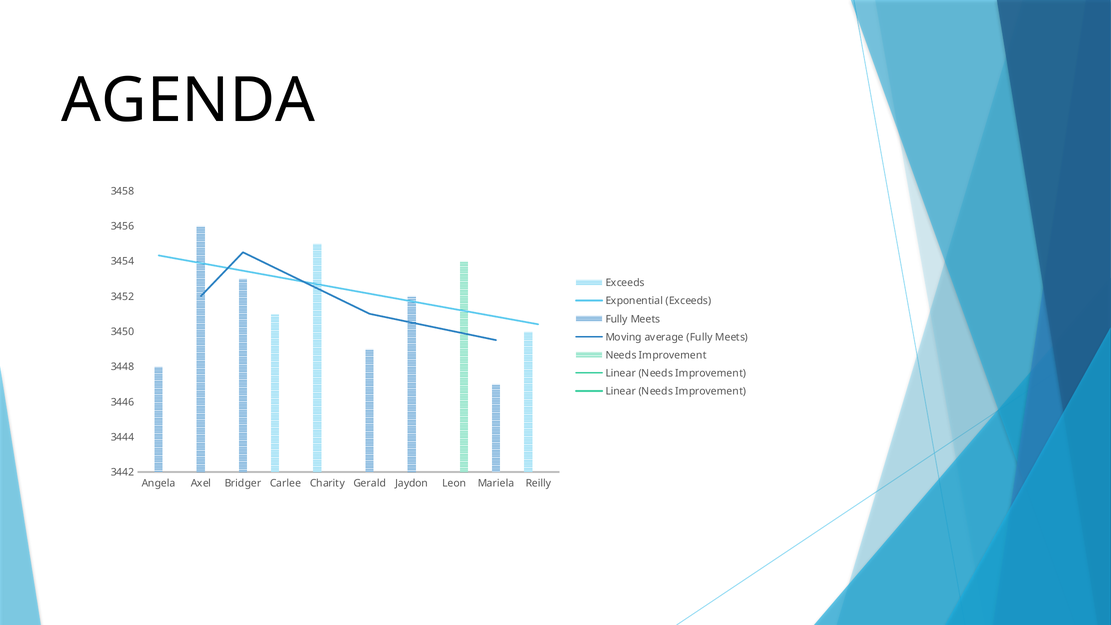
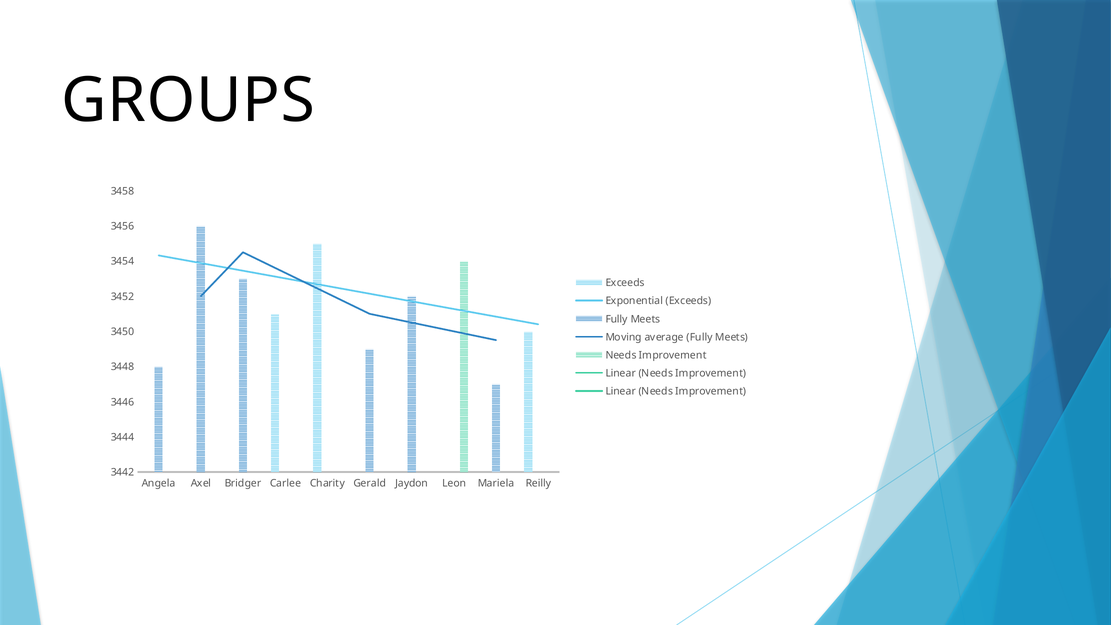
AGENDA: AGENDA -> GROUPS
